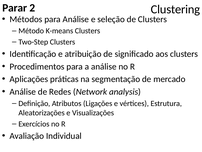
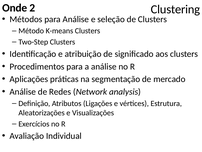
Parar: Parar -> Onde
